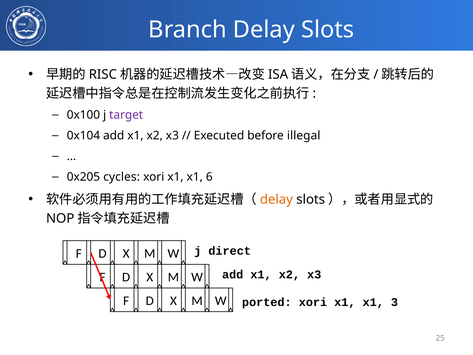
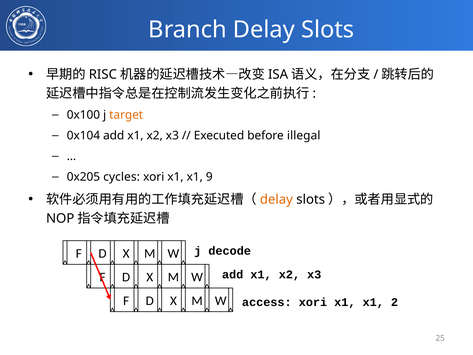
target colour: purple -> orange
6: 6 -> 9
direct: direct -> decode
ported: ported -> access
3: 3 -> 2
